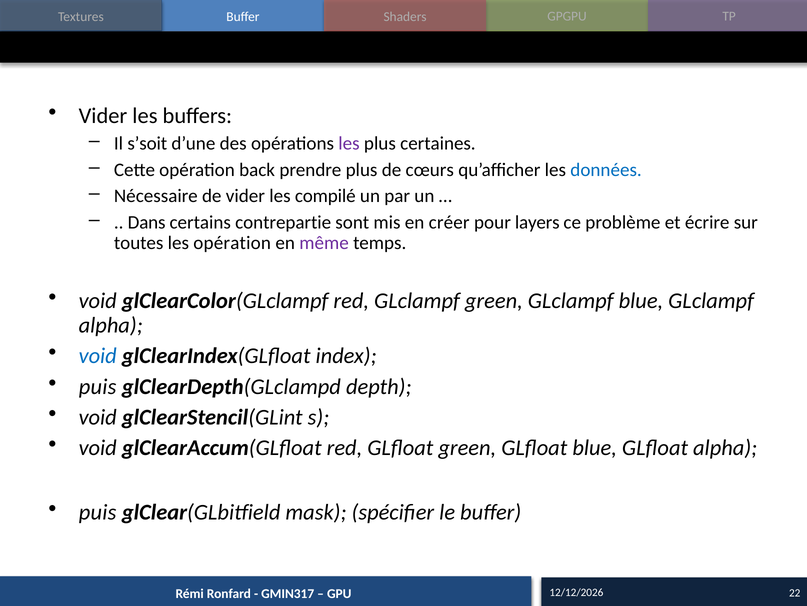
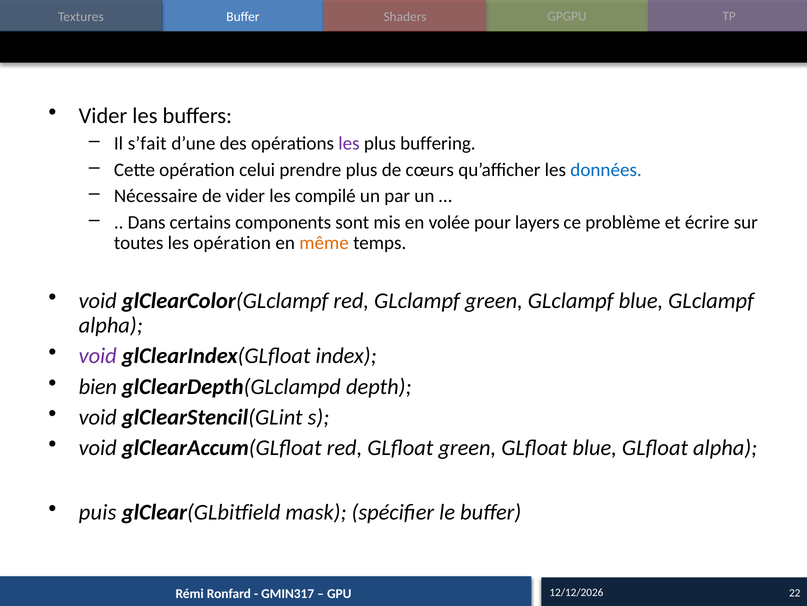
s’soit: s’soit -> s’fait
certaines: certaines -> buffering
back: back -> celui
contrepartie: contrepartie -> components
créer: créer -> volée
même colour: purple -> orange
void at (98, 355) colour: blue -> purple
puis at (98, 386): puis -> bien
